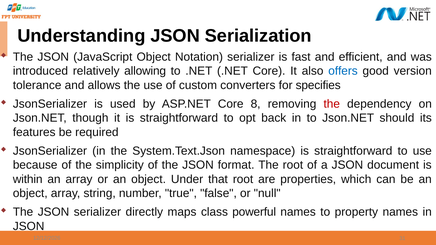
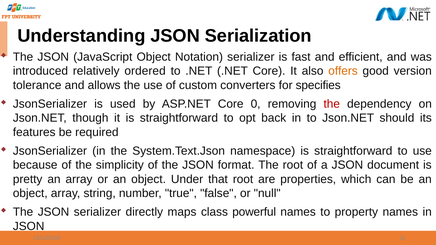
allowing: allowing -> ordered
offers colour: blue -> orange
8: 8 -> 0
within: within -> pretty
